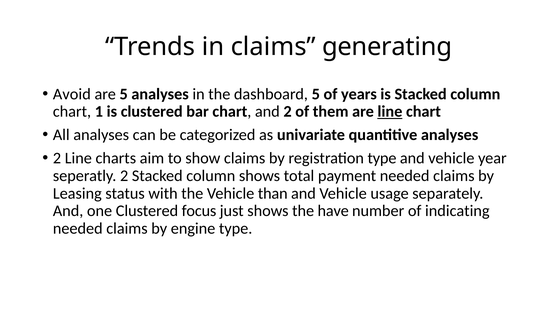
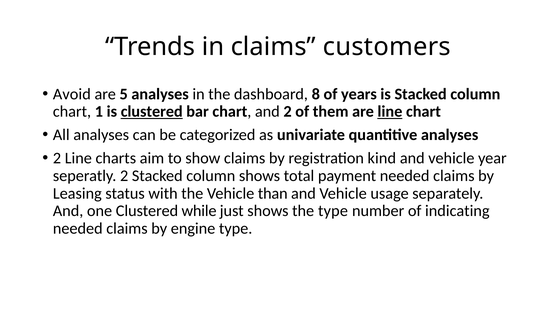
generating: generating -> customers
dashboard 5: 5 -> 8
clustered at (152, 112) underline: none -> present
registration type: type -> kind
focus: focus -> while
the have: have -> type
